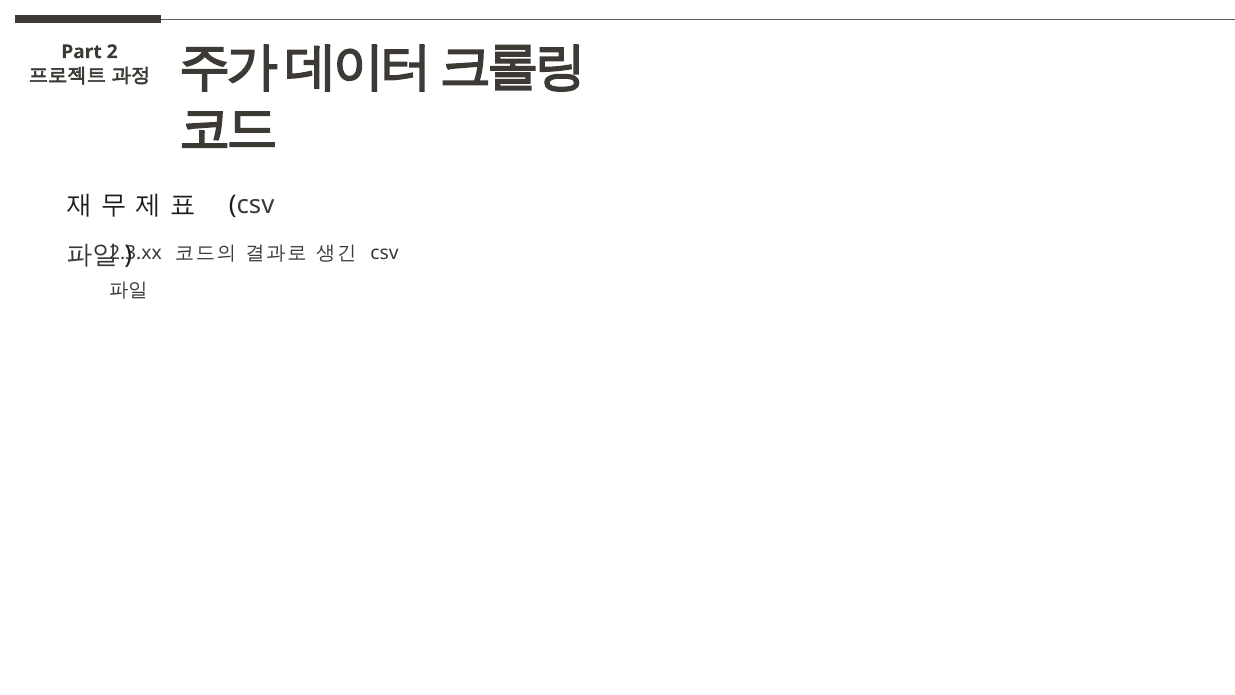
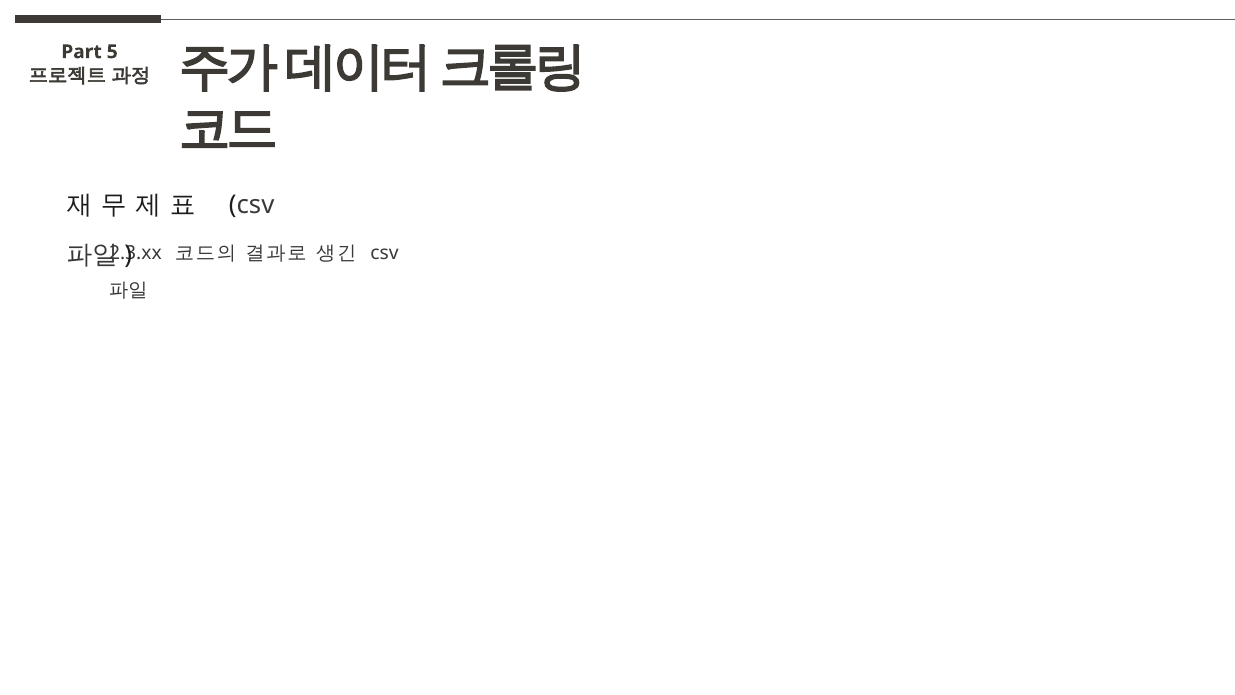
2: 2 -> 5
